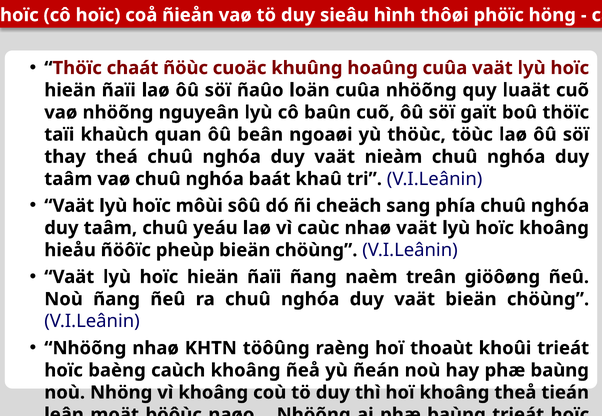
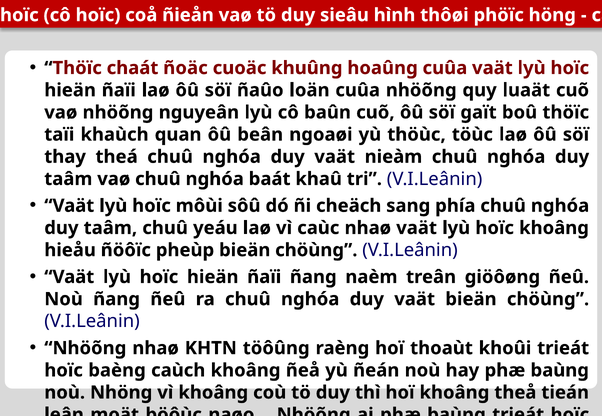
ñöùc: ñöùc -> ñoäc
